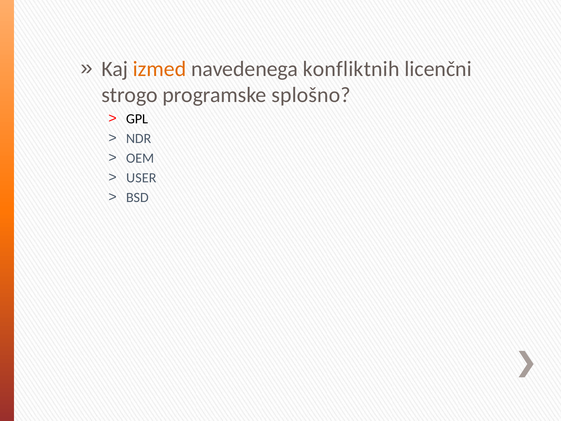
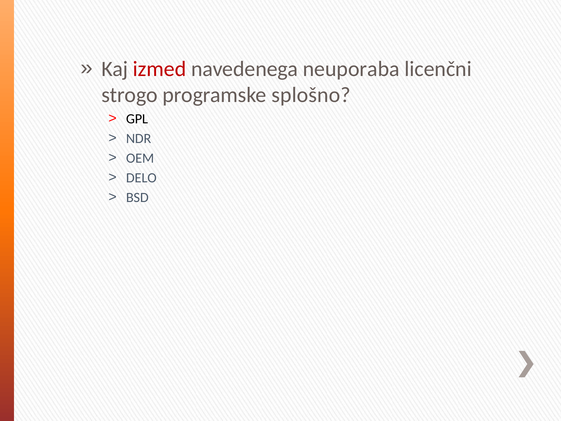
izmed colour: orange -> red
konfliktnih: konfliktnih -> neuporaba
USER: USER -> DELO
